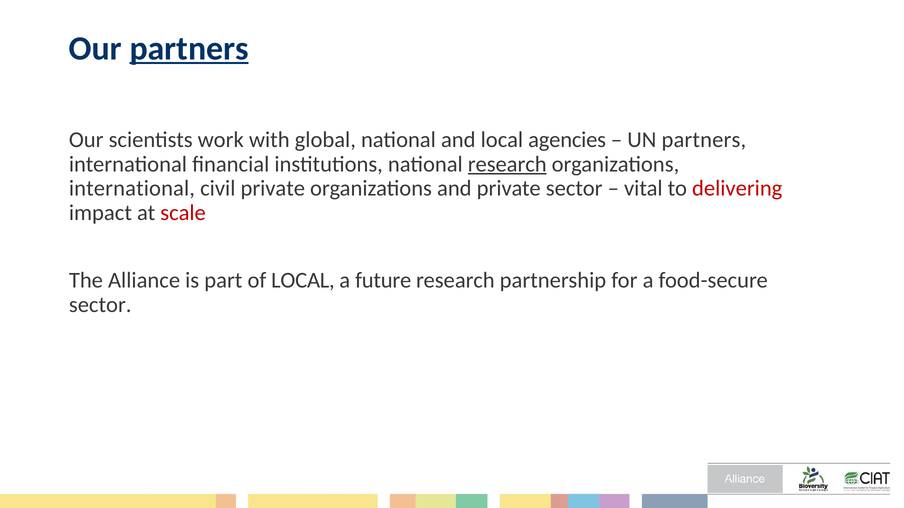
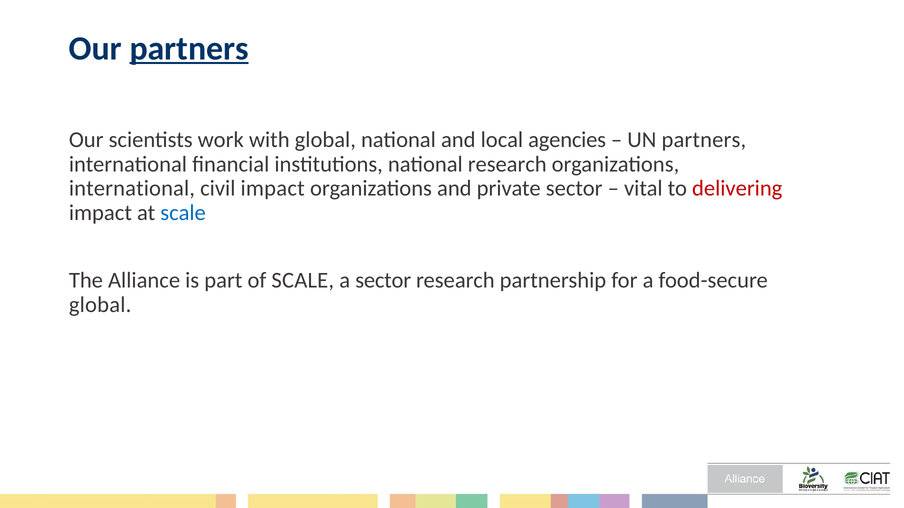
research at (507, 164) underline: present -> none
civil private: private -> impact
scale at (183, 213) colour: red -> blue
of LOCAL: LOCAL -> SCALE
a future: future -> sector
sector at (100, 305): sector -> global
